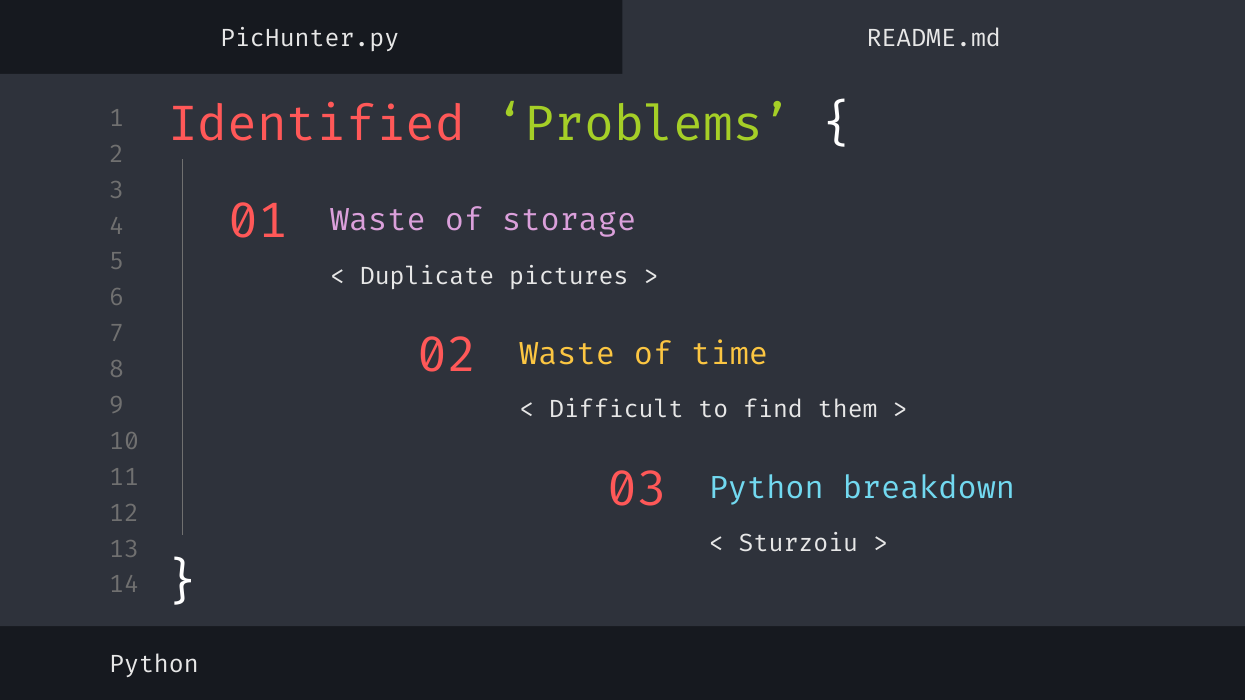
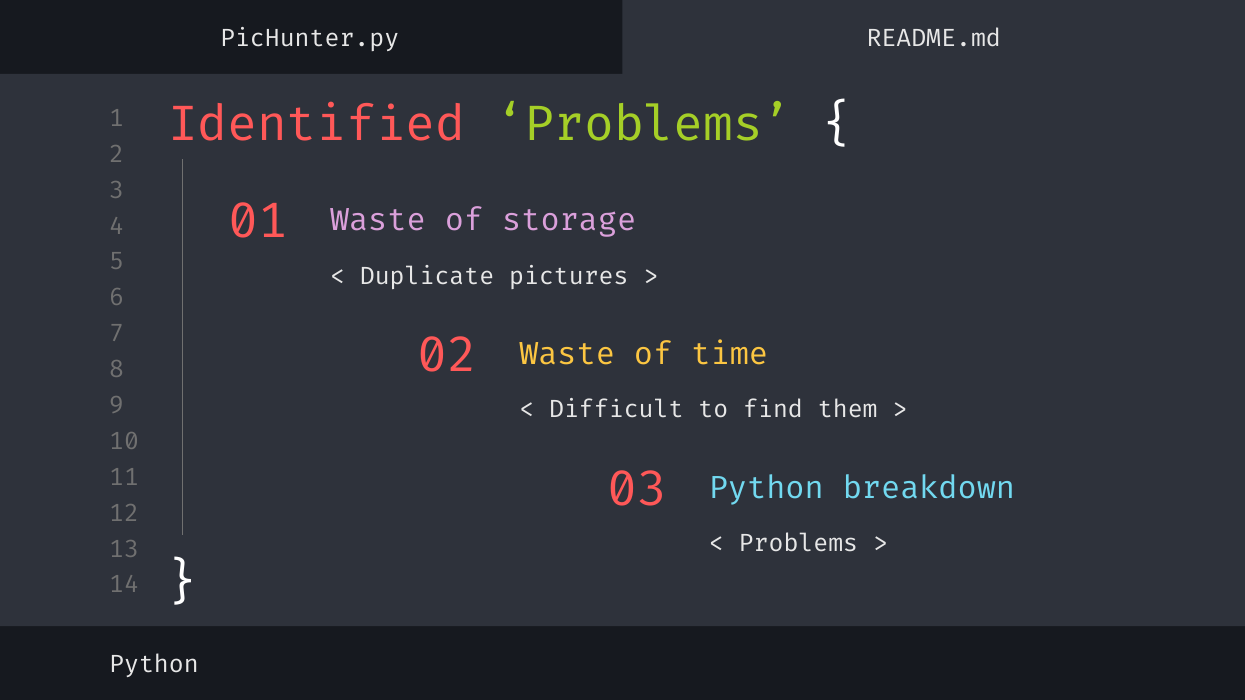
Sturzoiu at (798, 544): Sturzoiu -> Problems
